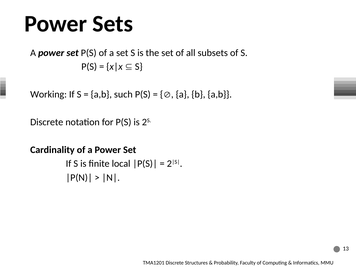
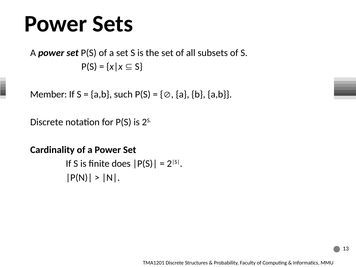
Working: Working -> Member
local: local -> does
